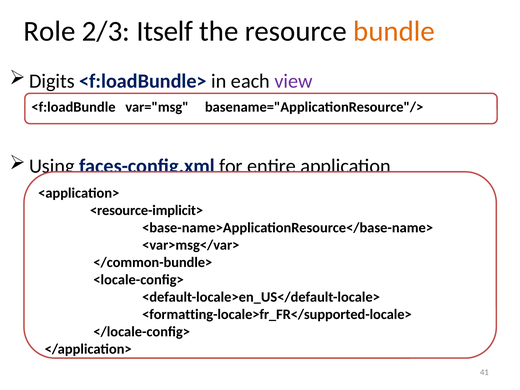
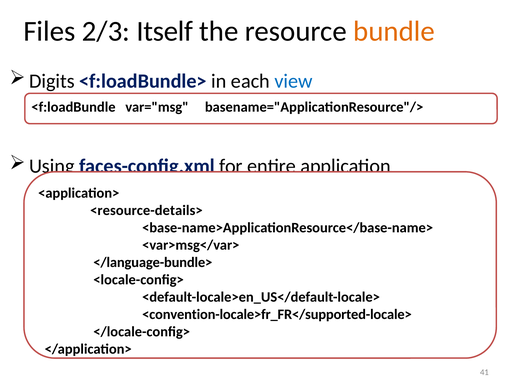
Role: Role -> Files
view colour: purple -> blue
<resource-implicit>: <resource-implicit> -> <resource-details>
</common-bundle>: </common-bundle> -> </language-bundle>
<formatting-locale>fr_FR</supported-locale>: <formatting-locale>fr_FR</supported-locale> -> <convention-locale>fr_FR</supported-locale>
